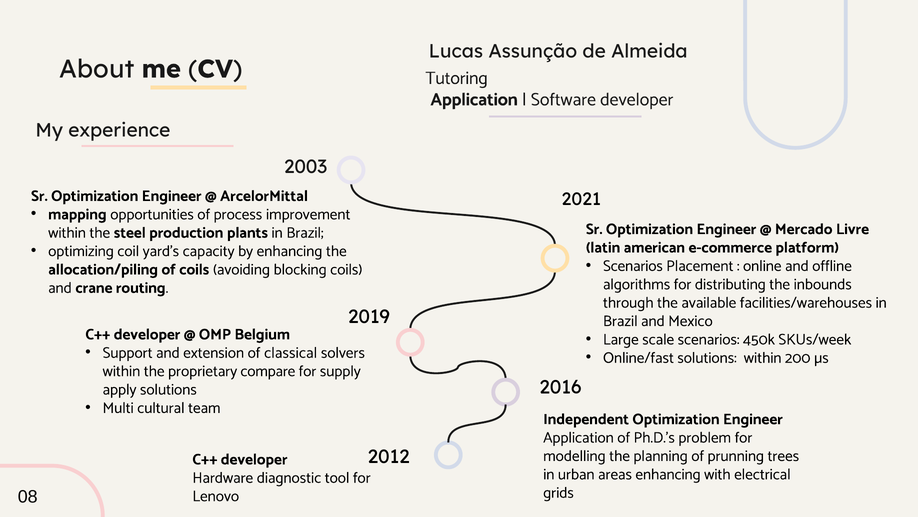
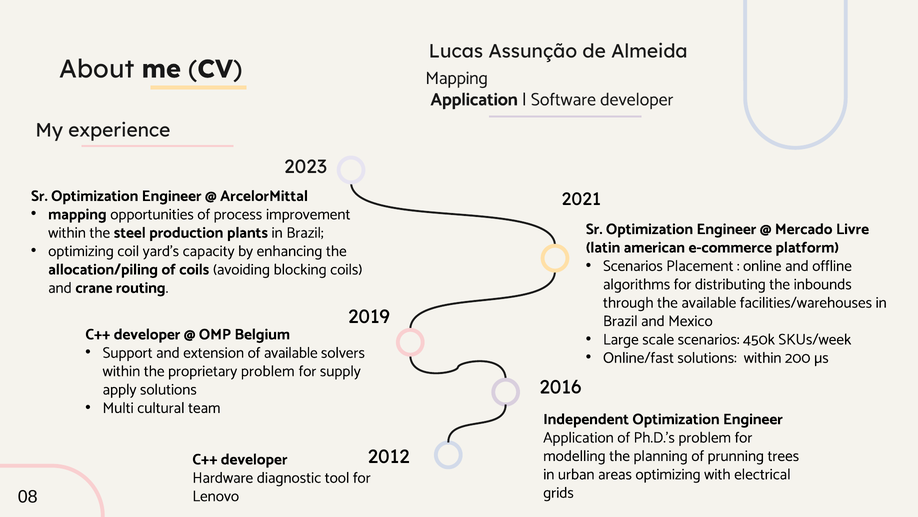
Tutoring at (457, 78): Tutoring -> Mapping
2003: 2003 -> 2023
of classical: classical -> available
proprietary compare: compare -> problem
areas enhancing: enhancing -> optimizing
